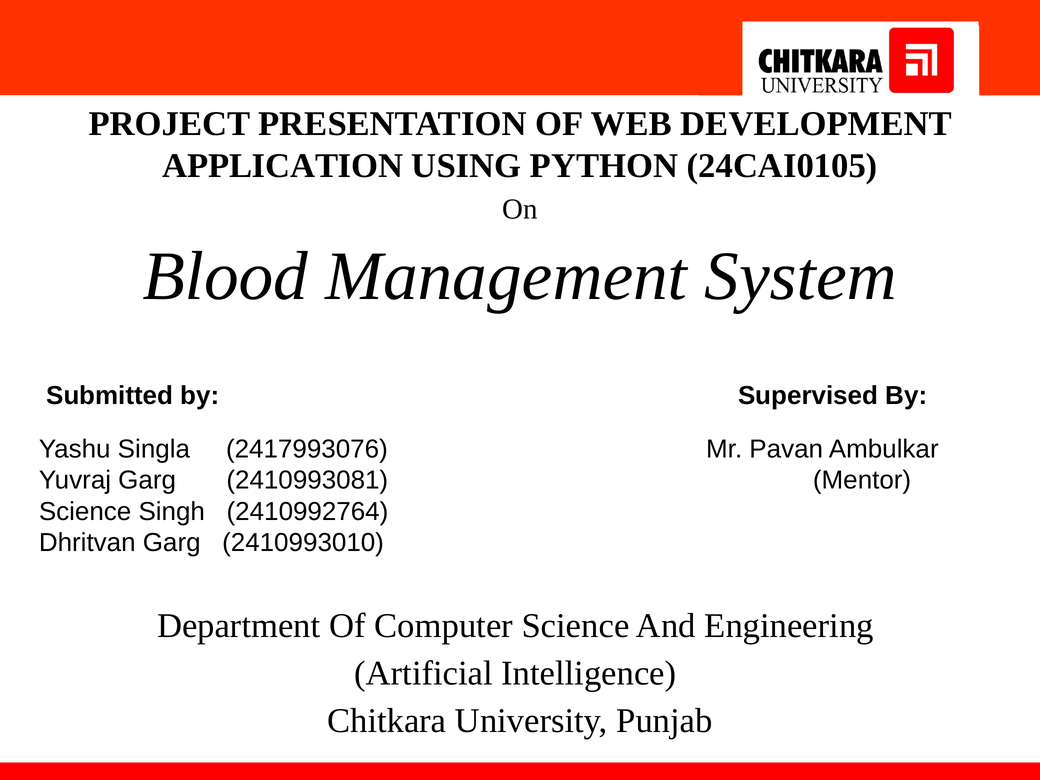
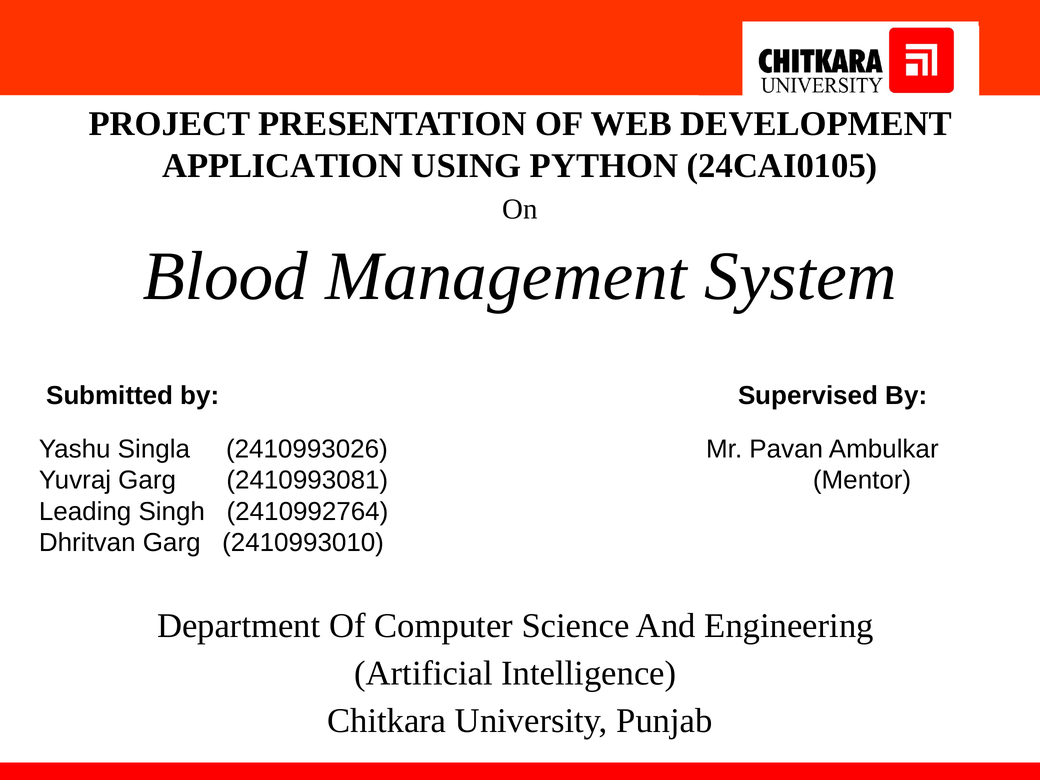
2417993076: 2417993076 -> 2410993026
Science at (85, 512): Science -> Leading
